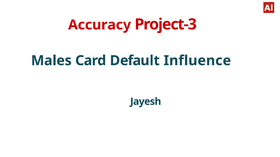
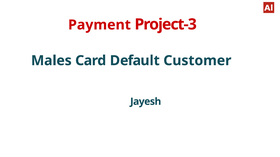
Accuracy: Accuracy -> Payment
Influence: Influence -> Customer
